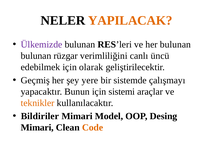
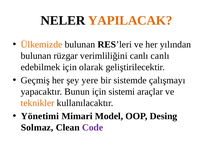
Ülkemizde colour: purple -> orange
her bulunan: bulunan -> yılından
canlı üncü: üncü -> canlı
Bildiriler: Bildiriler -> Yönetimi
Mimari at (37, 128): Mimari -> Solmaz
Code colour: orange -> purple
